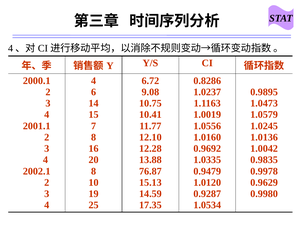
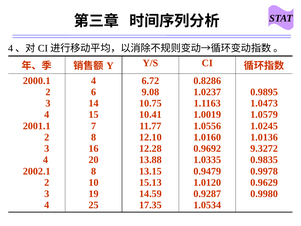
1.0042: 1.0042 -> 9.3272
76.87: 76.87 -> 13.15
